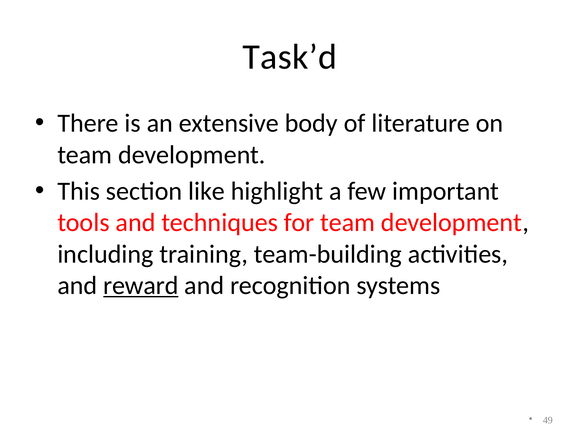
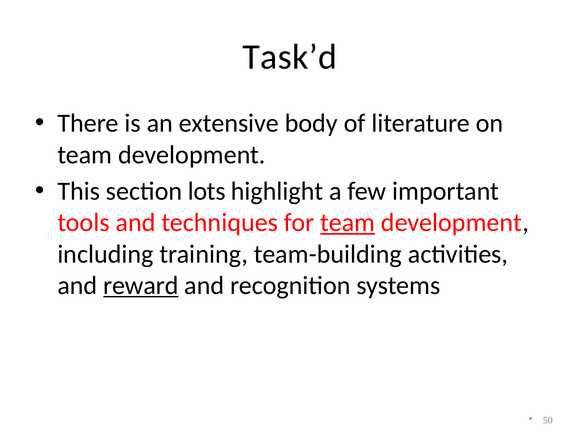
like: like -> lots
team at (348, 223) underline: none -> present
49: 49 -> 50
